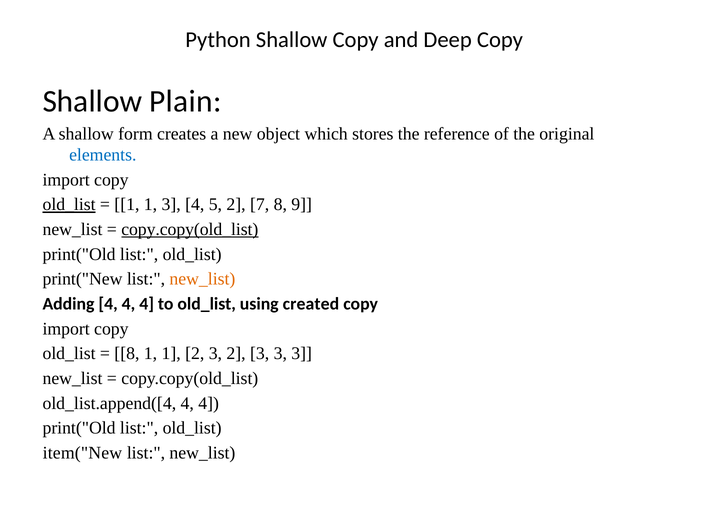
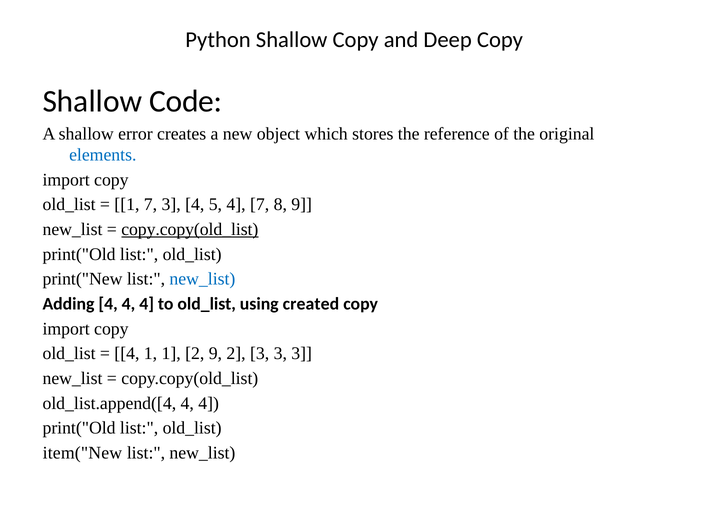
Plain: Plain -> Code
form: form -> error
old_list at (69, 205) underline: present -> none
1 at (151, 205): 1 -> 7
5 2: 2 -> 4
new_list at (202, 279) colour: orange -> blue
8 at (127, 353): 8 -> 4
1 2 3: 3 -> 9
